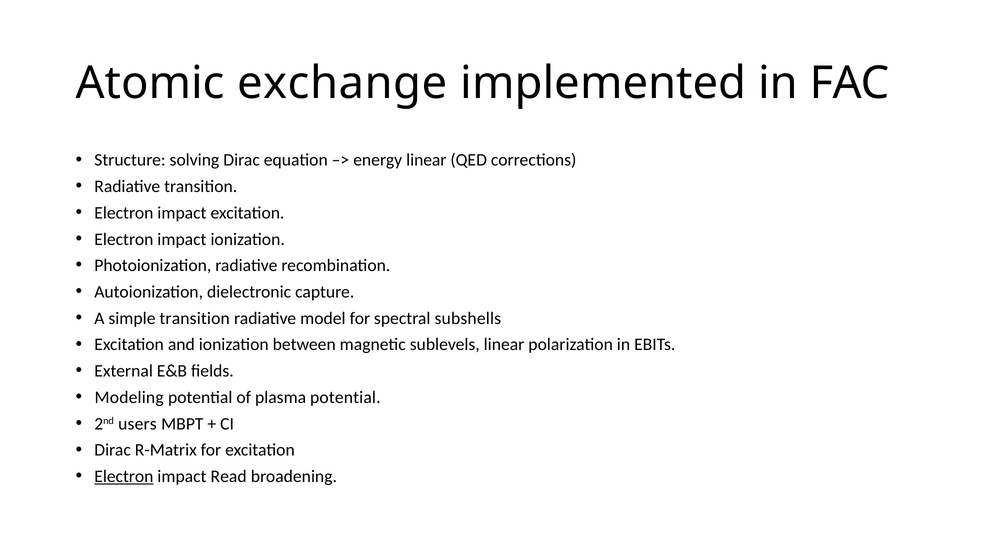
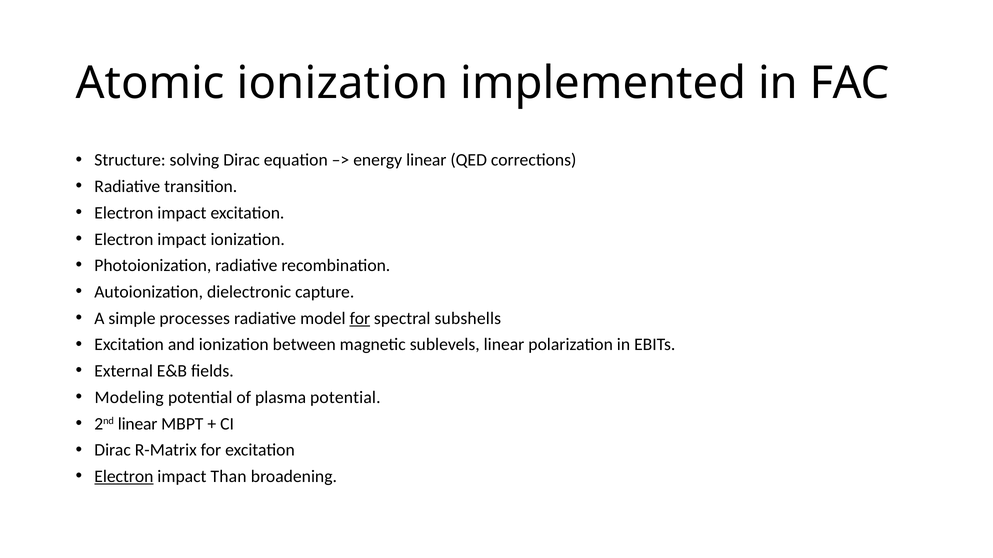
Atomic exchange: exchange -> ionization
simple transition: transition -> processes
for at (360, 319) underline: none -> present
2nd users: users -> linear
Read: Read -> Than
